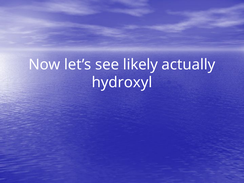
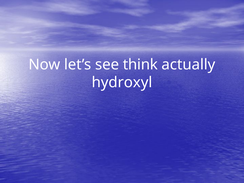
likely: likely -> think
